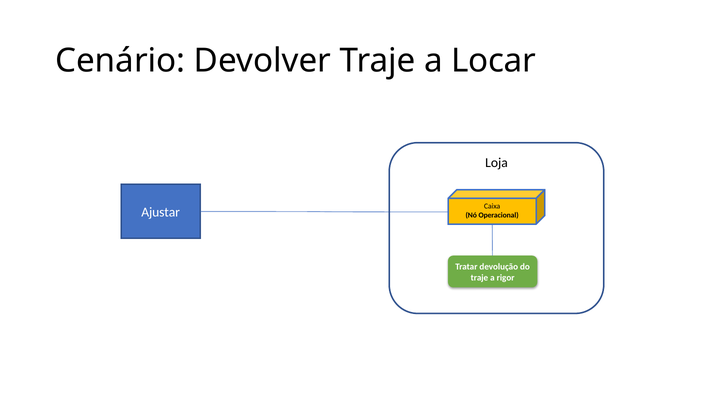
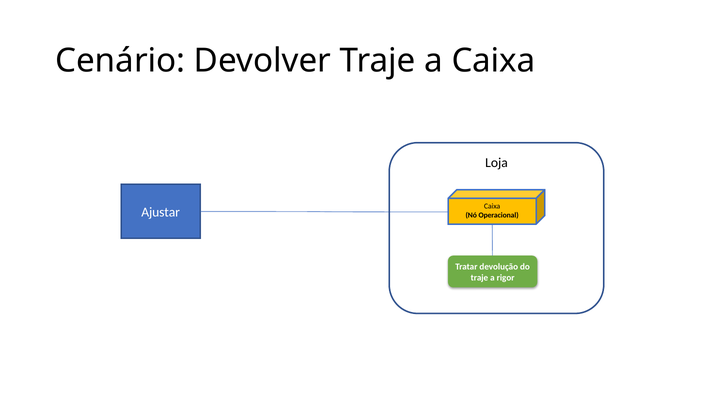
a Locar: Locar -> Caixa
